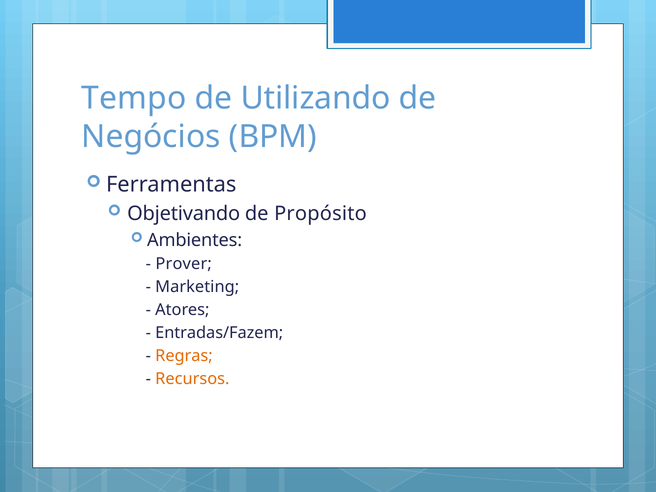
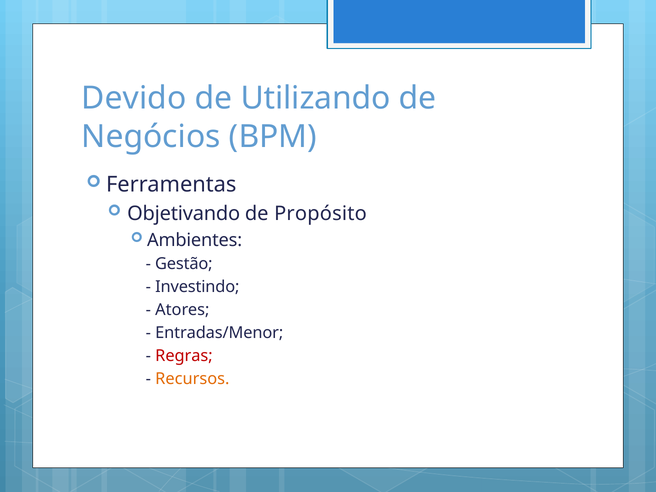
Tempo: Tempo -> Devido
Prover: Prover -> Gestão
Marketing: Marketing -> Investindo
Entradas/Fazem: Entradas/Fazem -> Entradas/Menor
Regras colour: orange -> red
